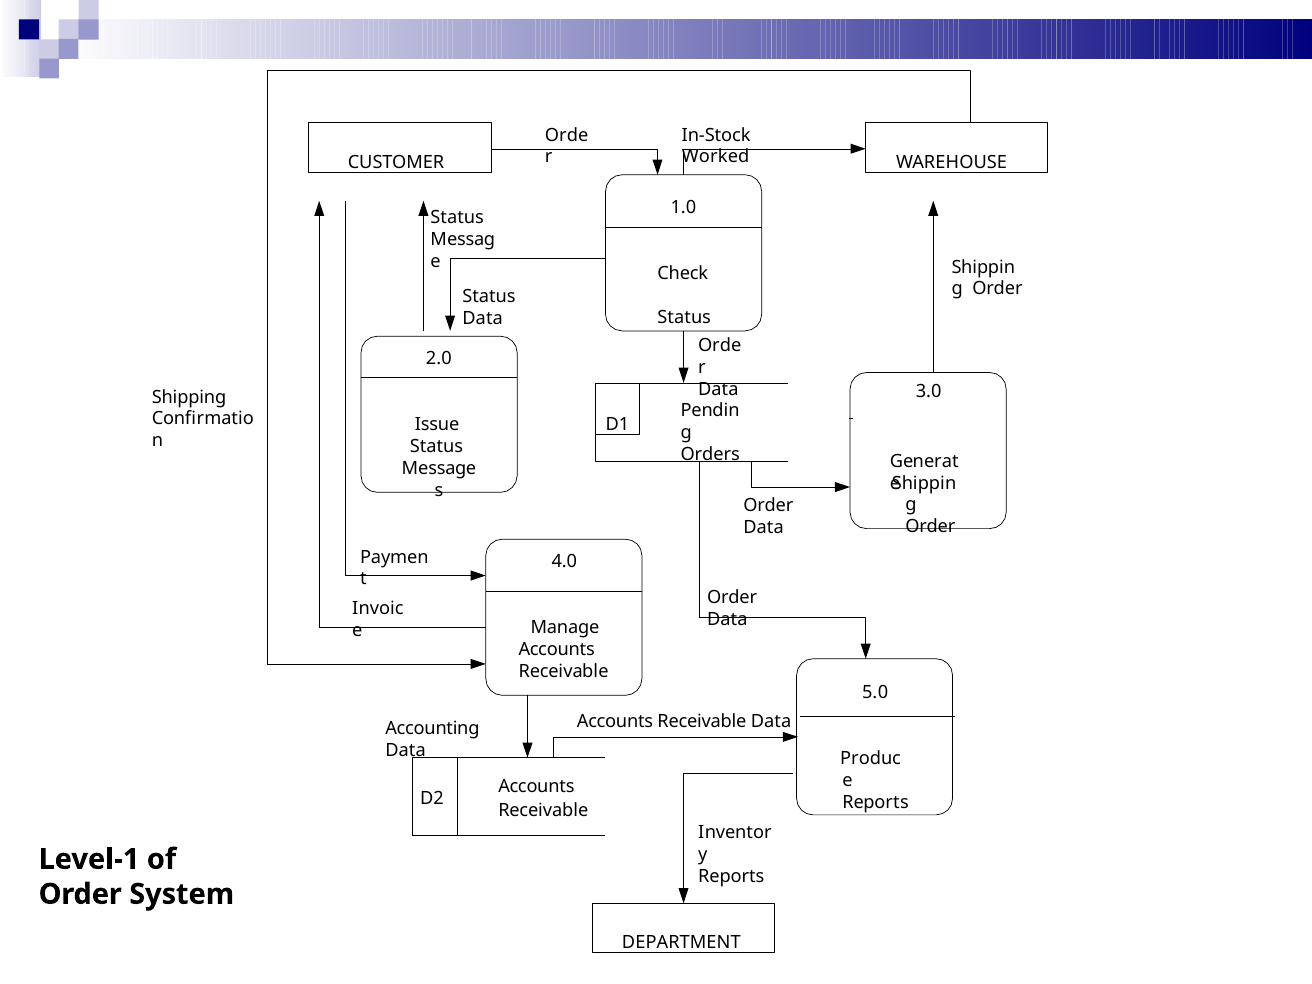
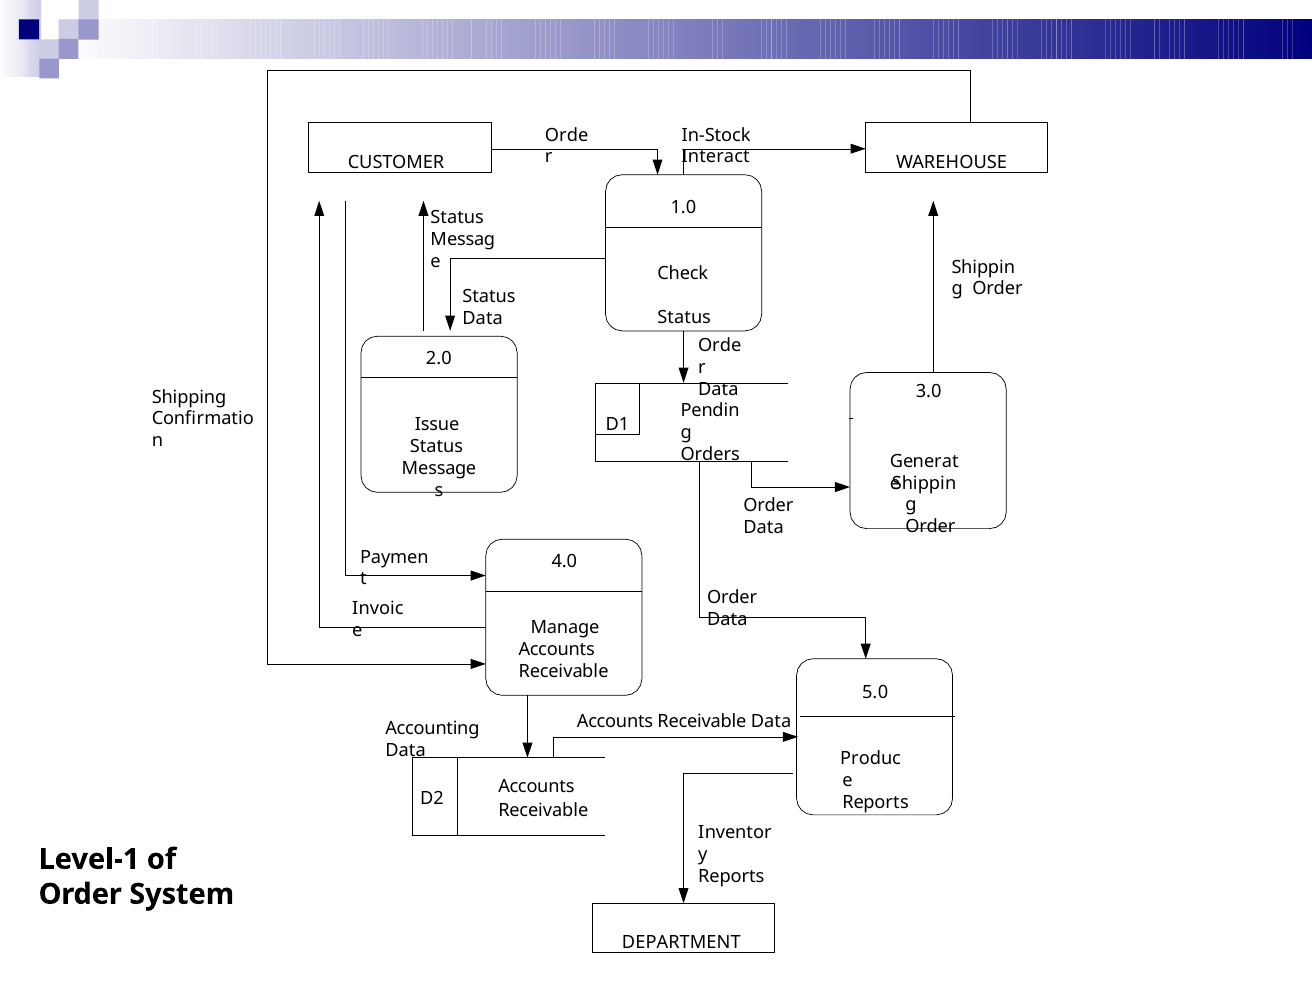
Worked: Worked -> Interact
